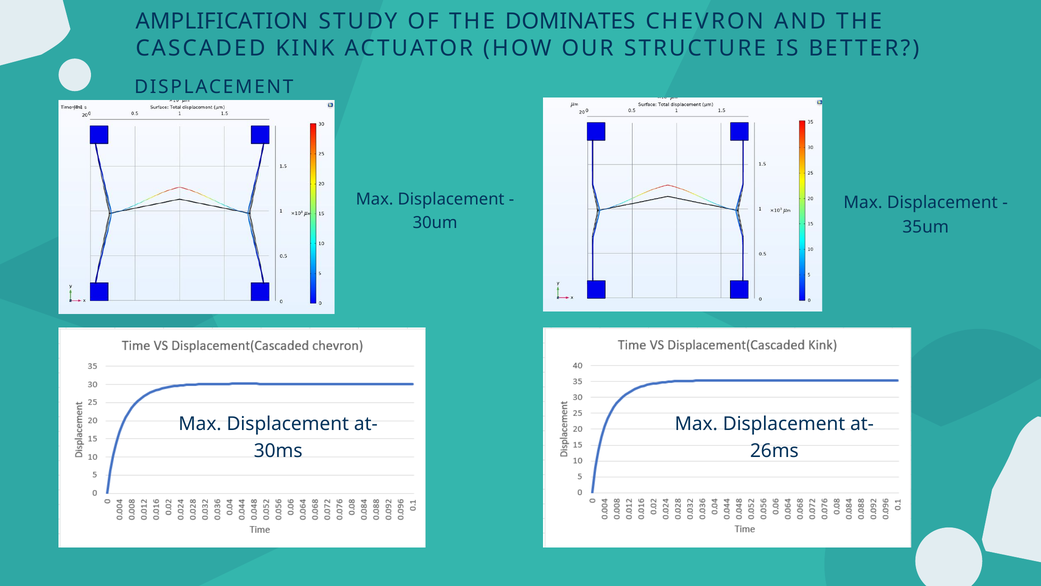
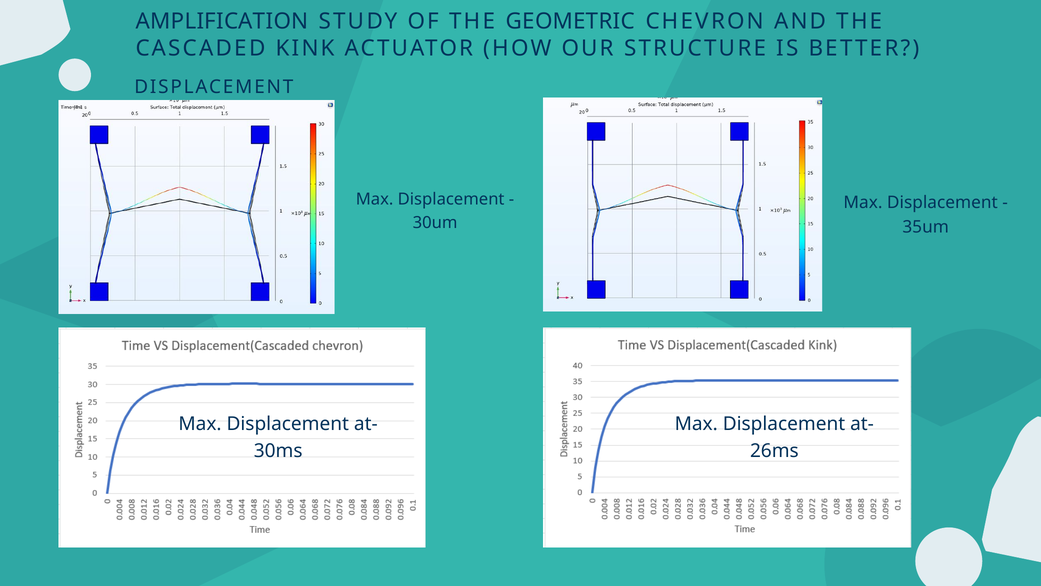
DOMINATES: DOMINATES -> GEOMETRIC
